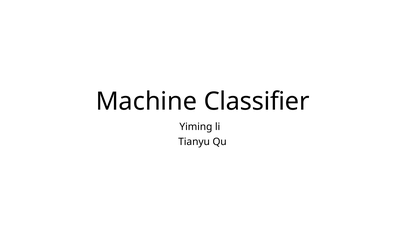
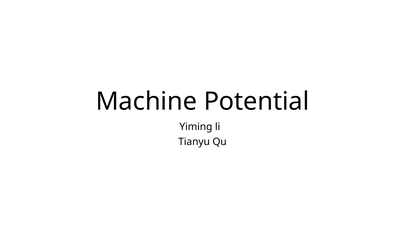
Classifier: Classifier -> Potential
